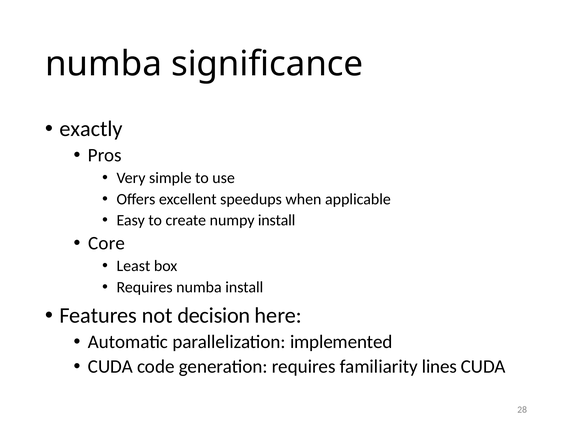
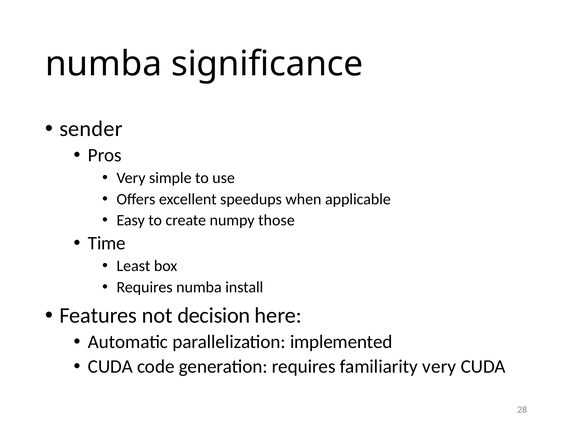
exactly: exactly -> sender
numpy install: install -> those
Core: Core -> Time
familiarity lines: lines -> very
